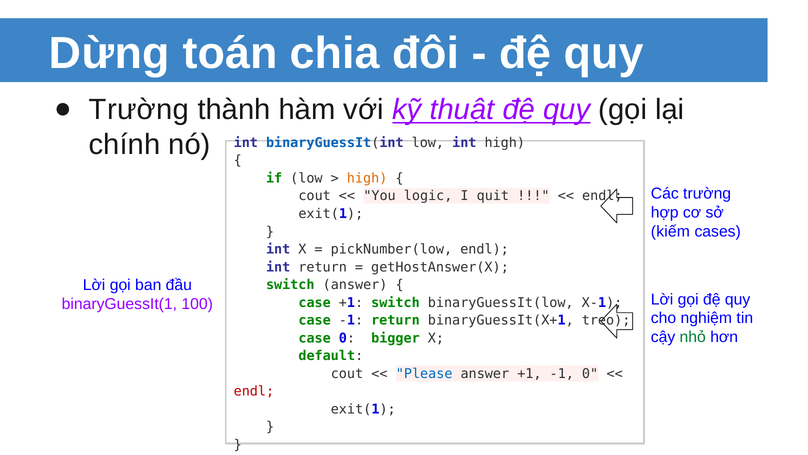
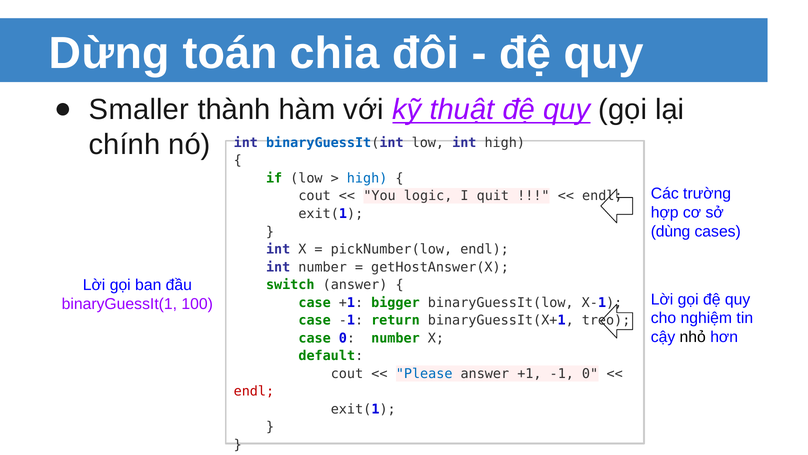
Trường at (139, 110): Trường -> Smaller
high at (367, 178) colour: orange -> blue
kiếm: kiếm -> dùng
int return: return -> number
+1 switch: switch -> bigger
nhỏ colour: green -> black
0 bigger: bigger -> number
